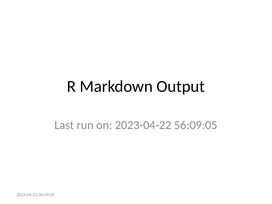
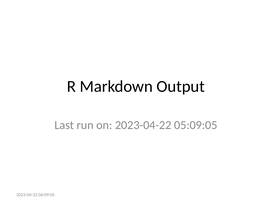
56:09:05: 56:09:05 -> 05:09:05
